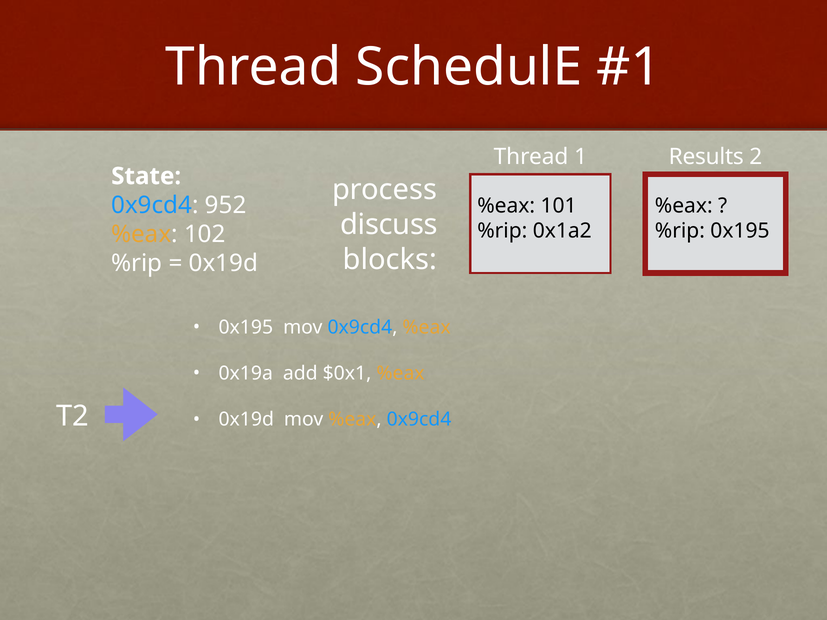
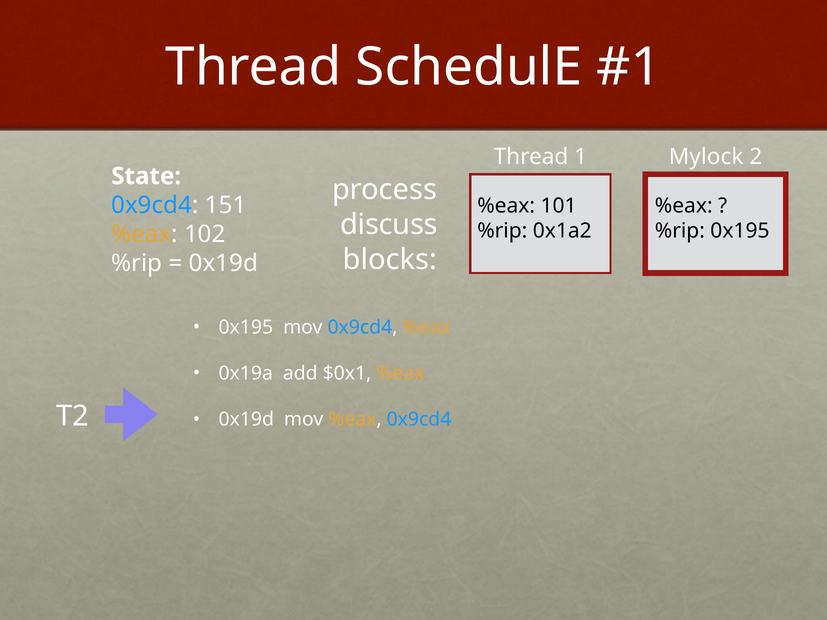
Results: Results -> Mylock
952: 952 -> 151
